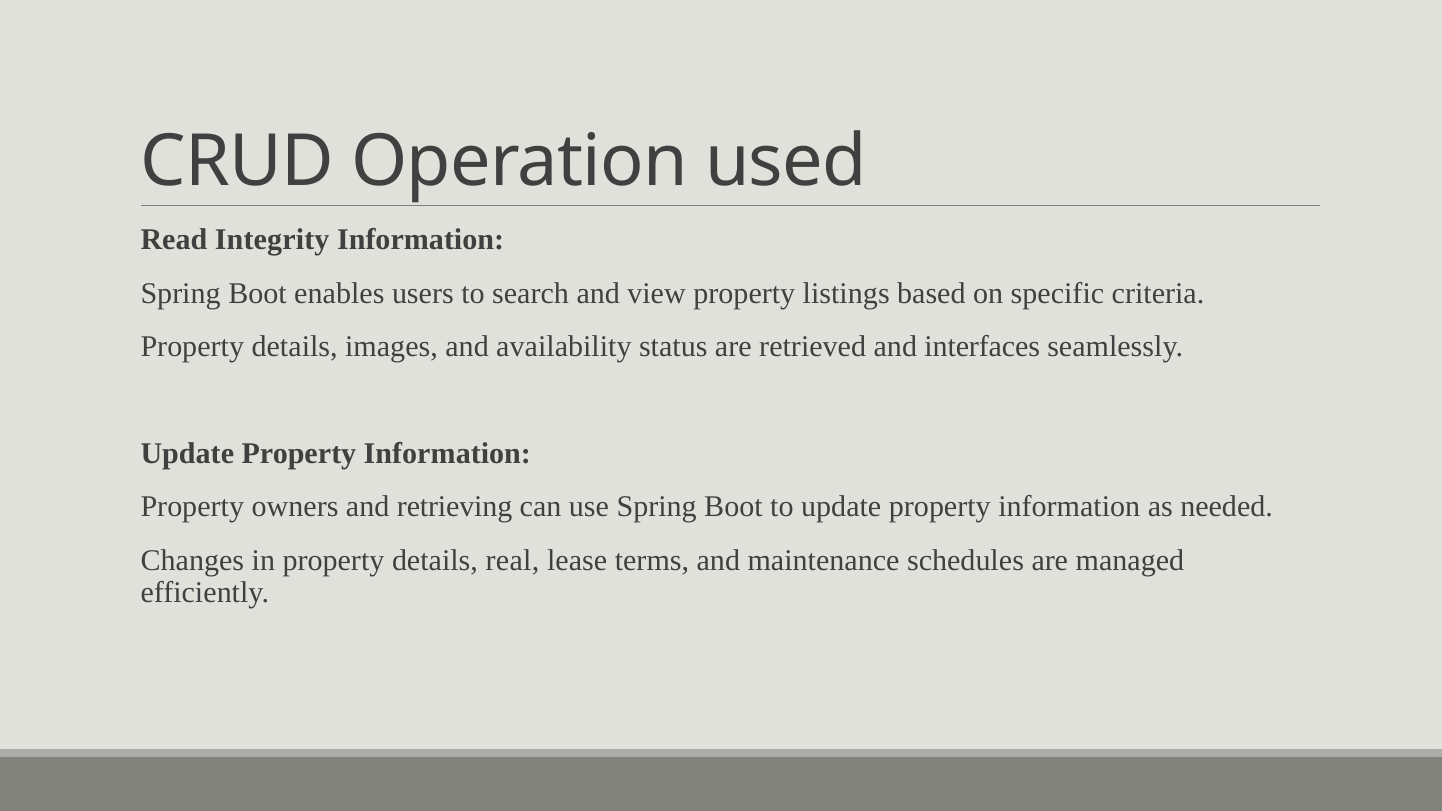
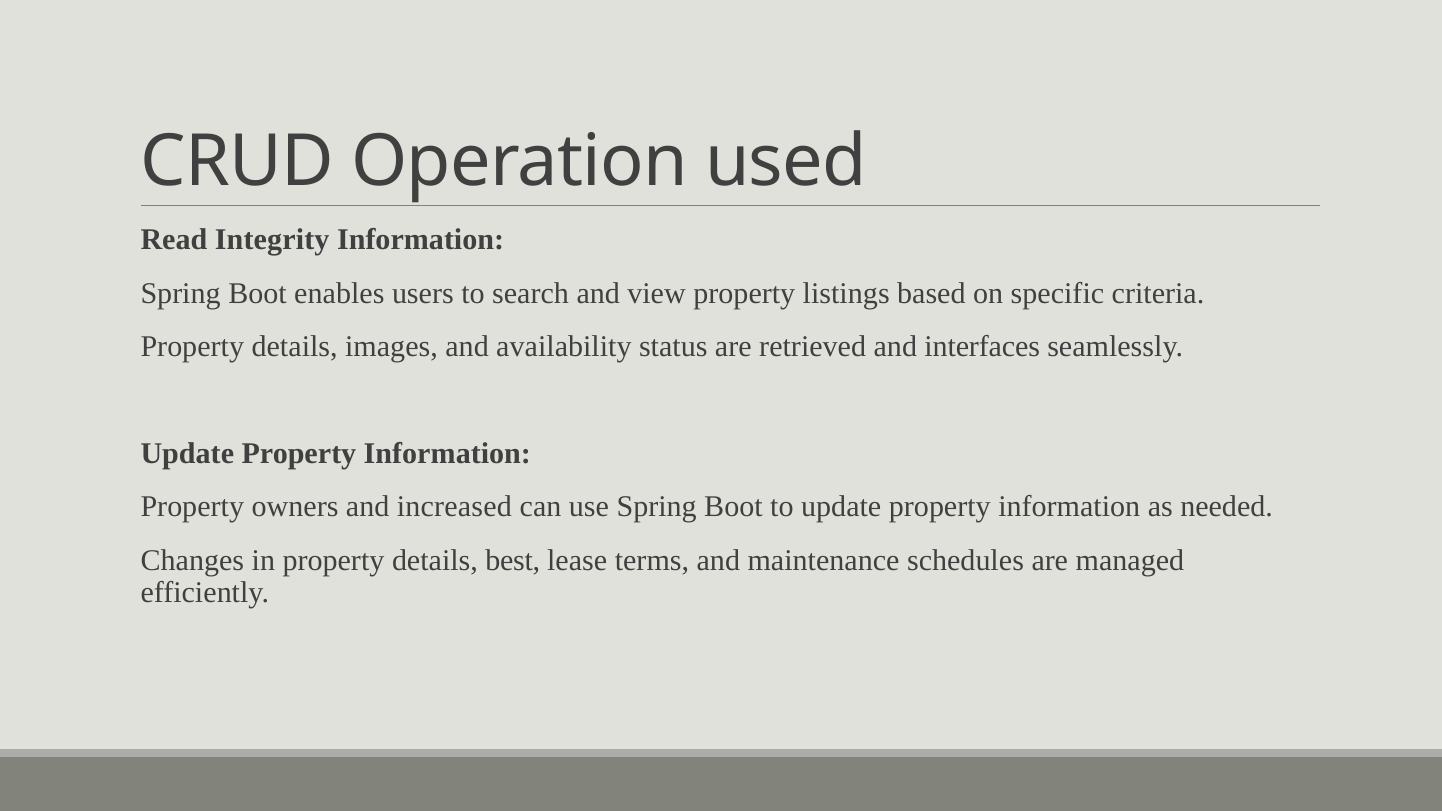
retrieving: retrieving -> increased
real: real -> best
